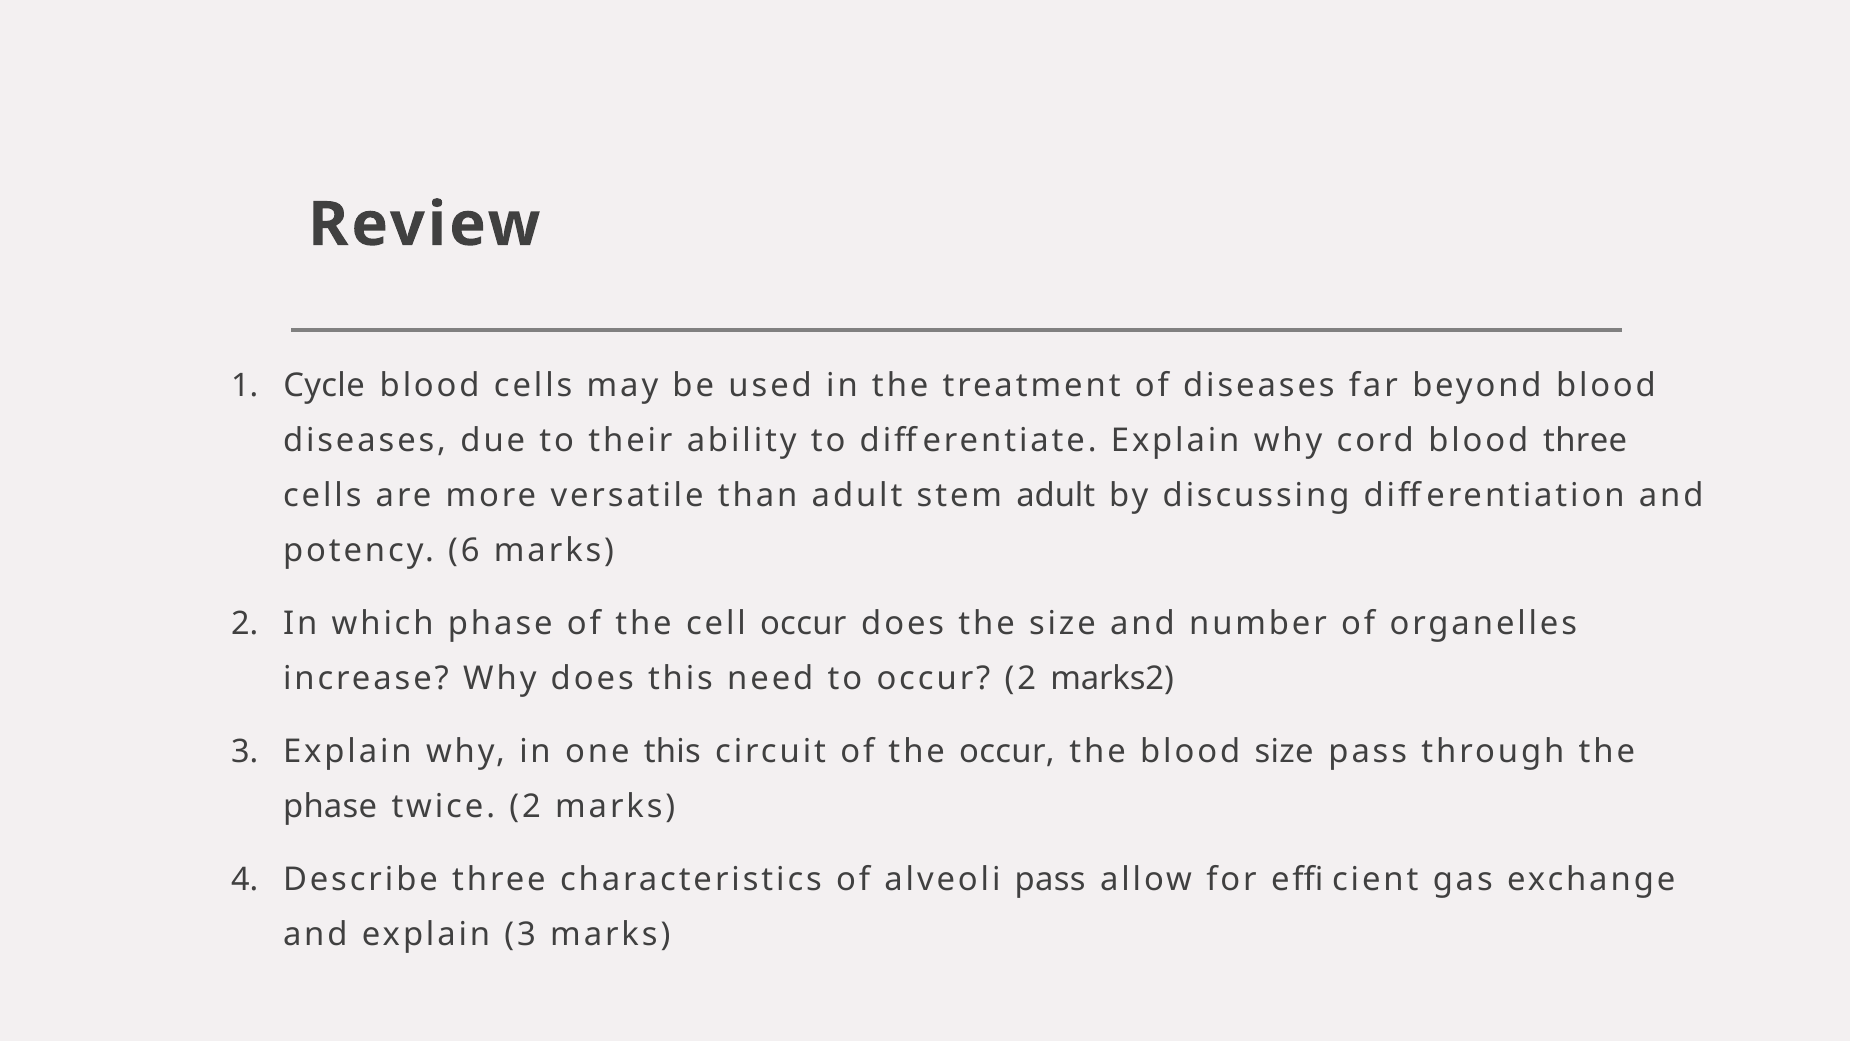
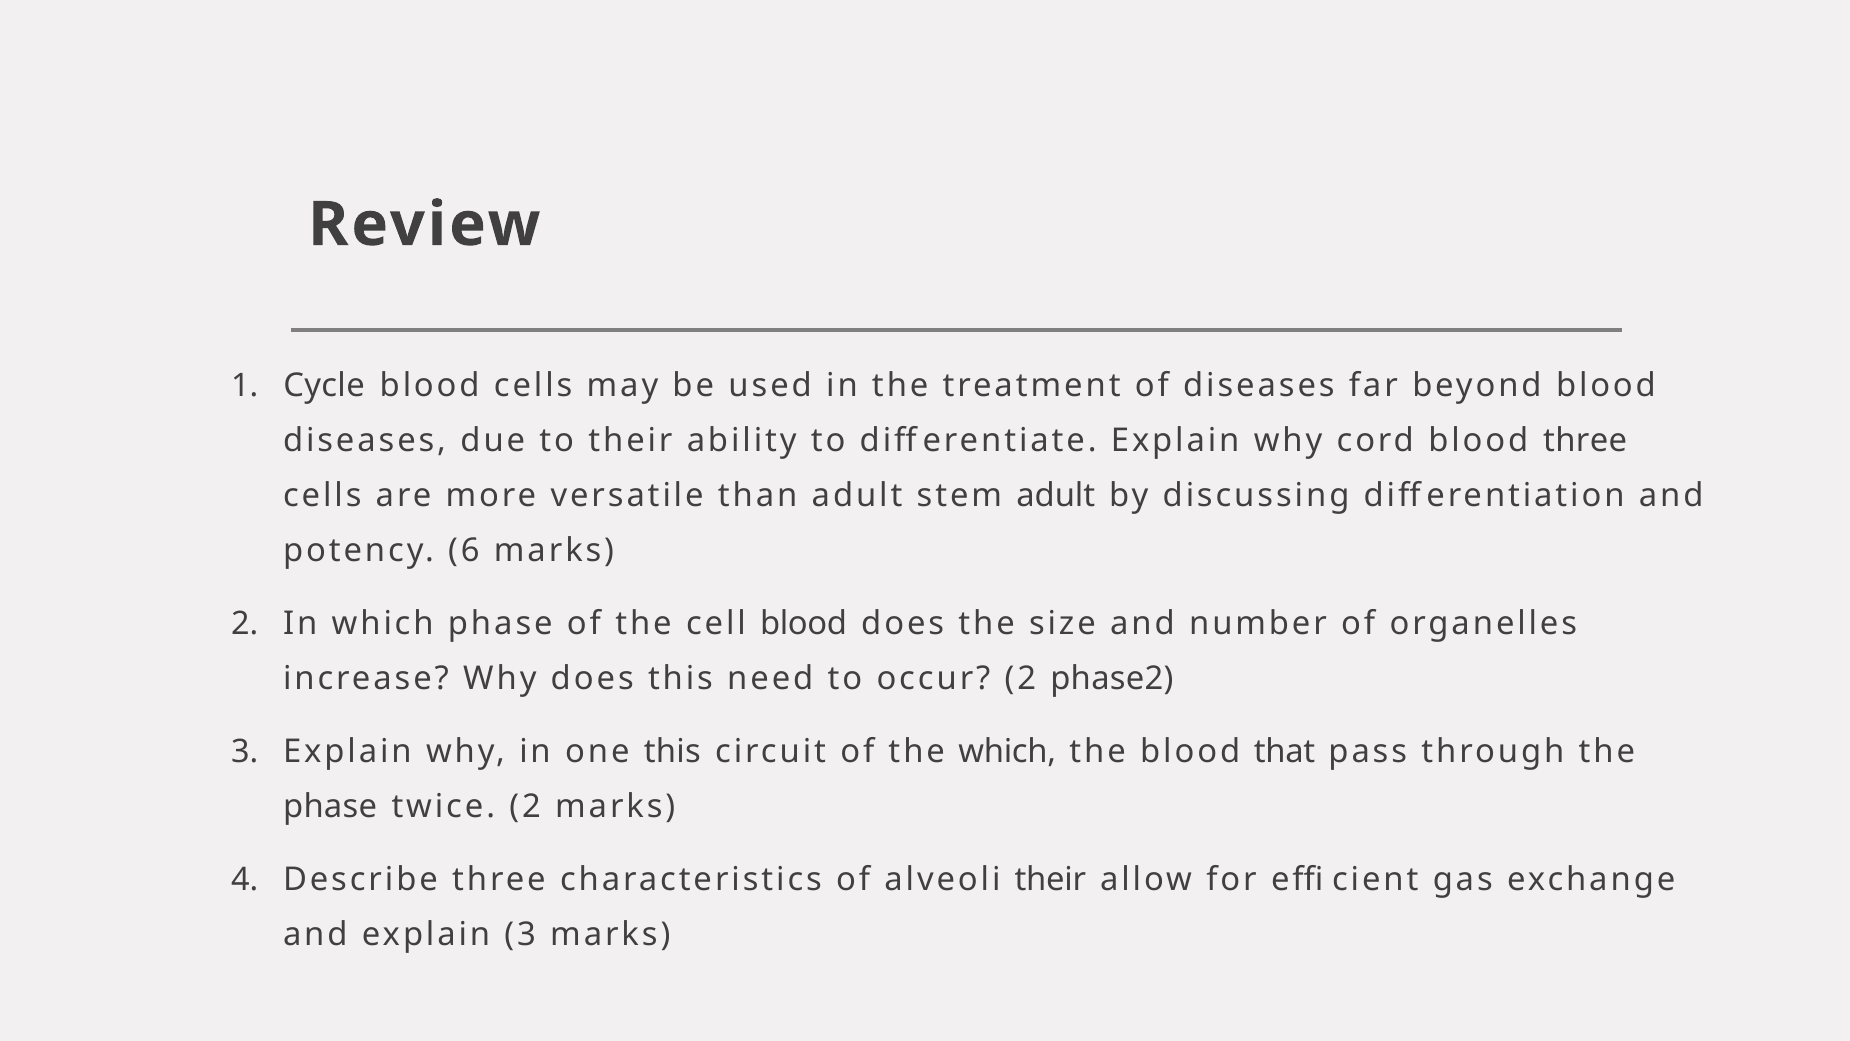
cell occur: occur -> blood
marks2: marks2 -> phase2
the occur: occur -> which
blood size: size -> that
alveoli pass: pass -> their
